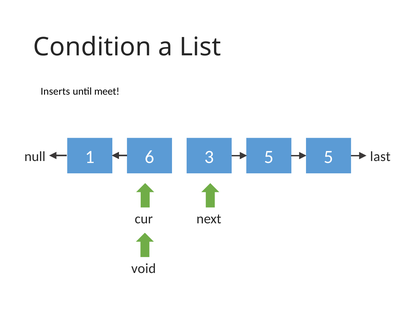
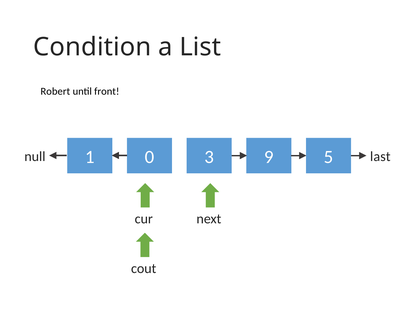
Inserts: Inserts -> Robert
meet: meet -> front
6: 6 -> 0
3 5: 5 -> 9
void: void -> cout
